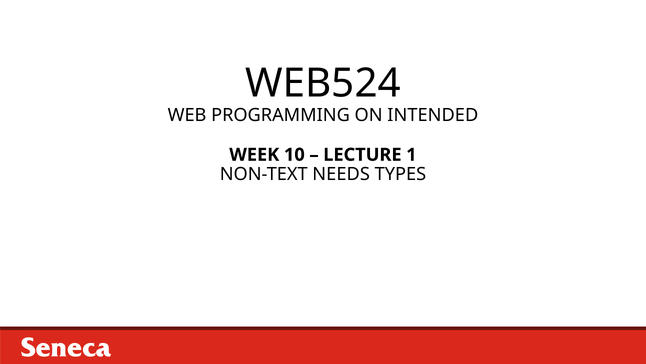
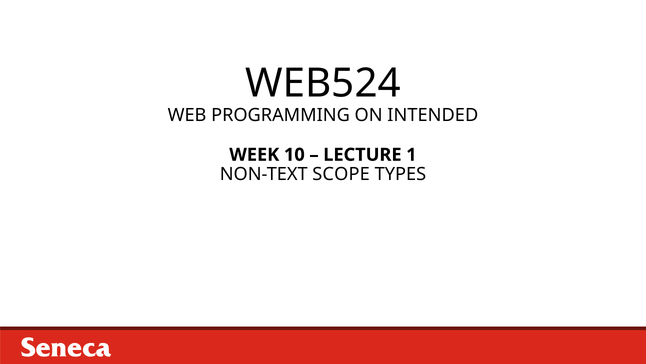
NEEDS: NEEDS -> SCOPE
